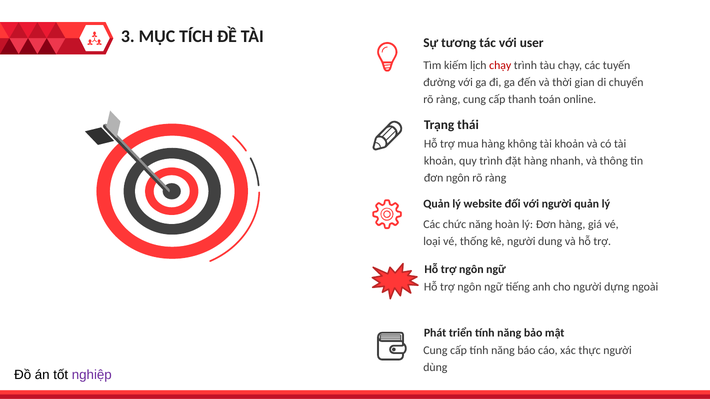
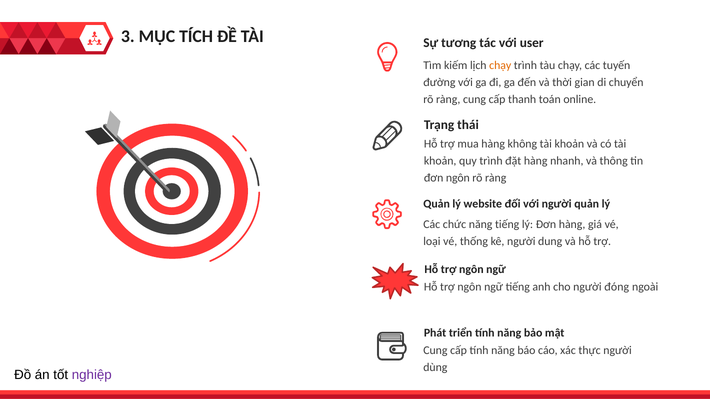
chạy at (500, 65) colour: red -> orange
năng hoàn: hoàn -> tiếng
dựng: dựng -> đóng
